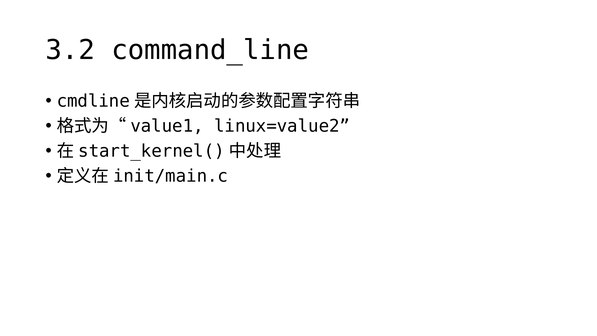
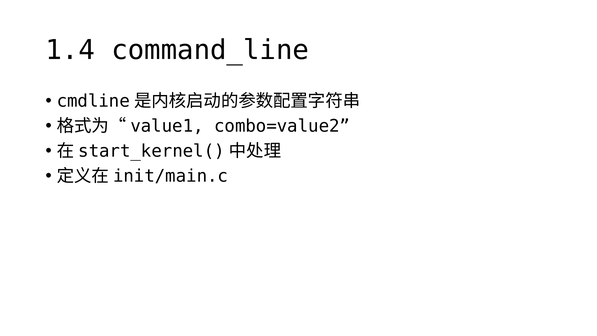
3.2: 3.2 -> 1.4
linux=value2: linux=value2 -> combo=value2
